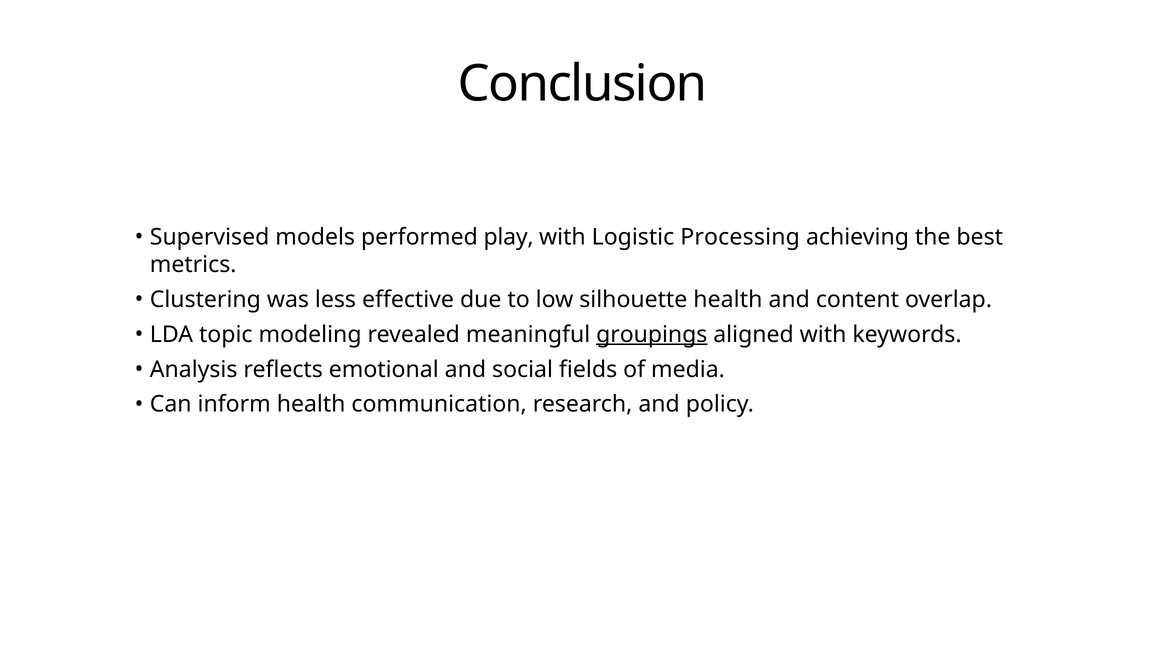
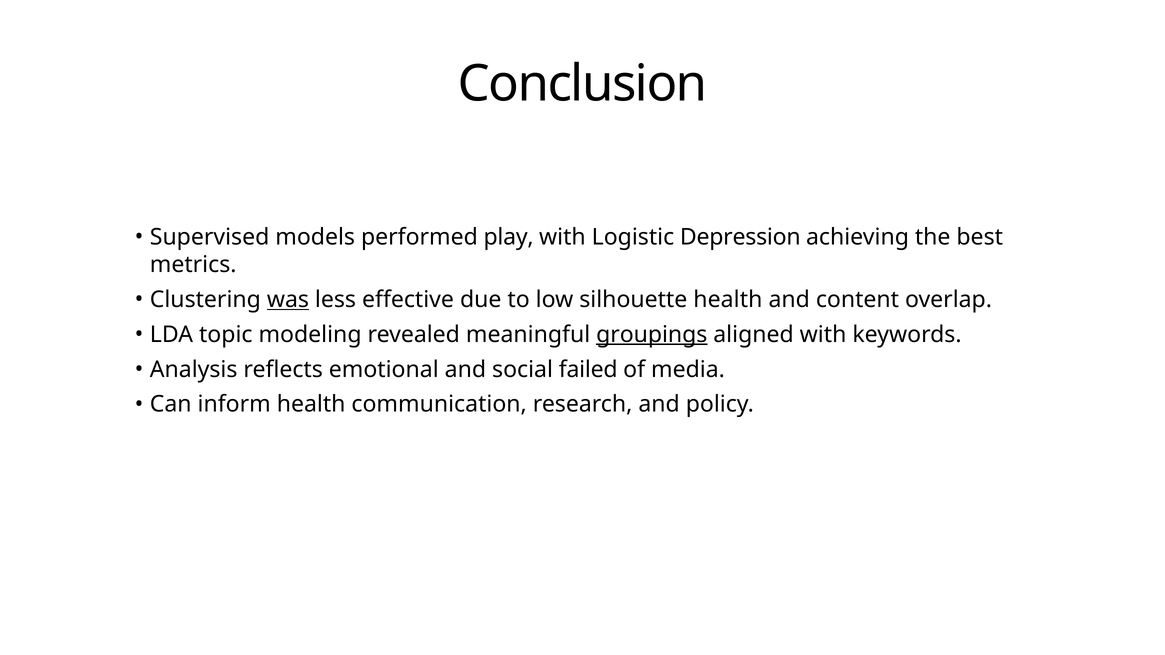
Processing: Processing -> Depression
was underline: none -> present
fields: fields -> failed
